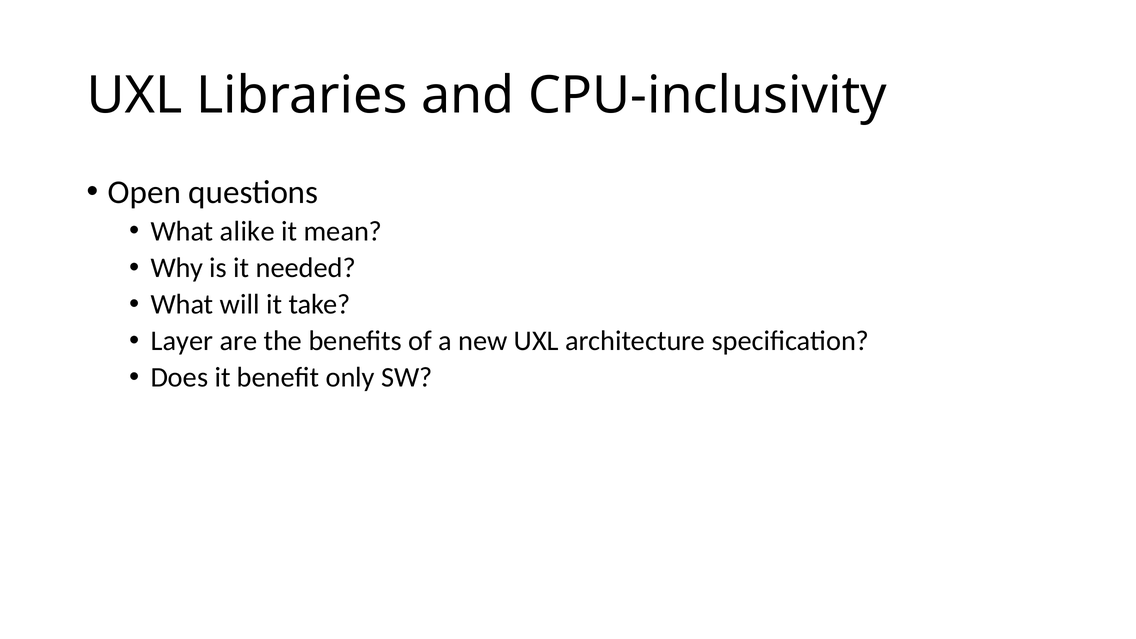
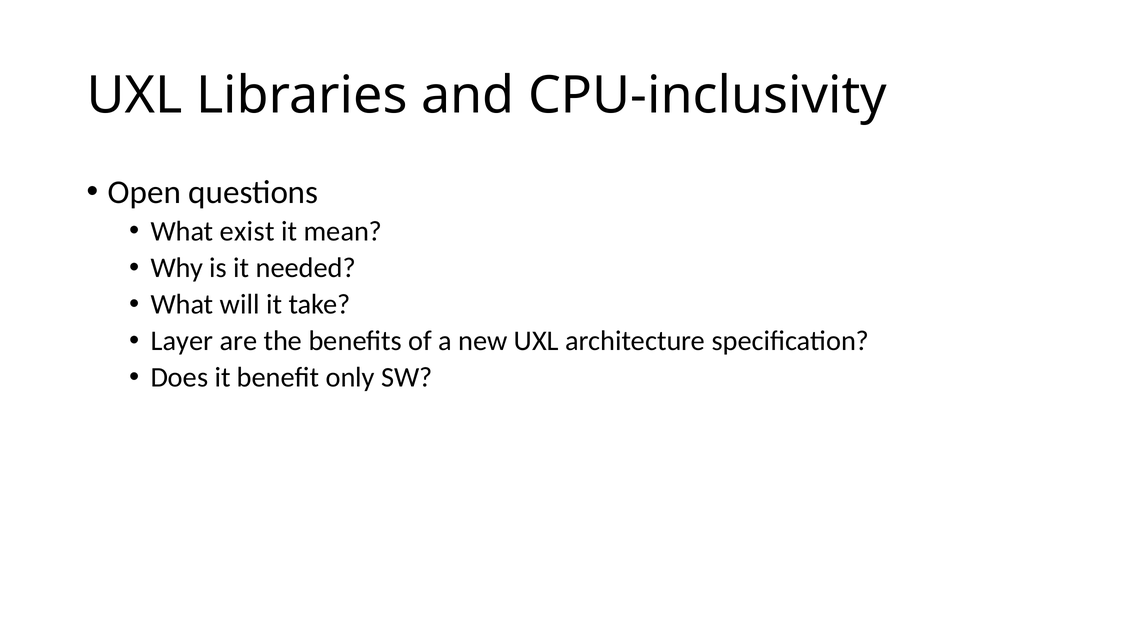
alike: alike -> exist
